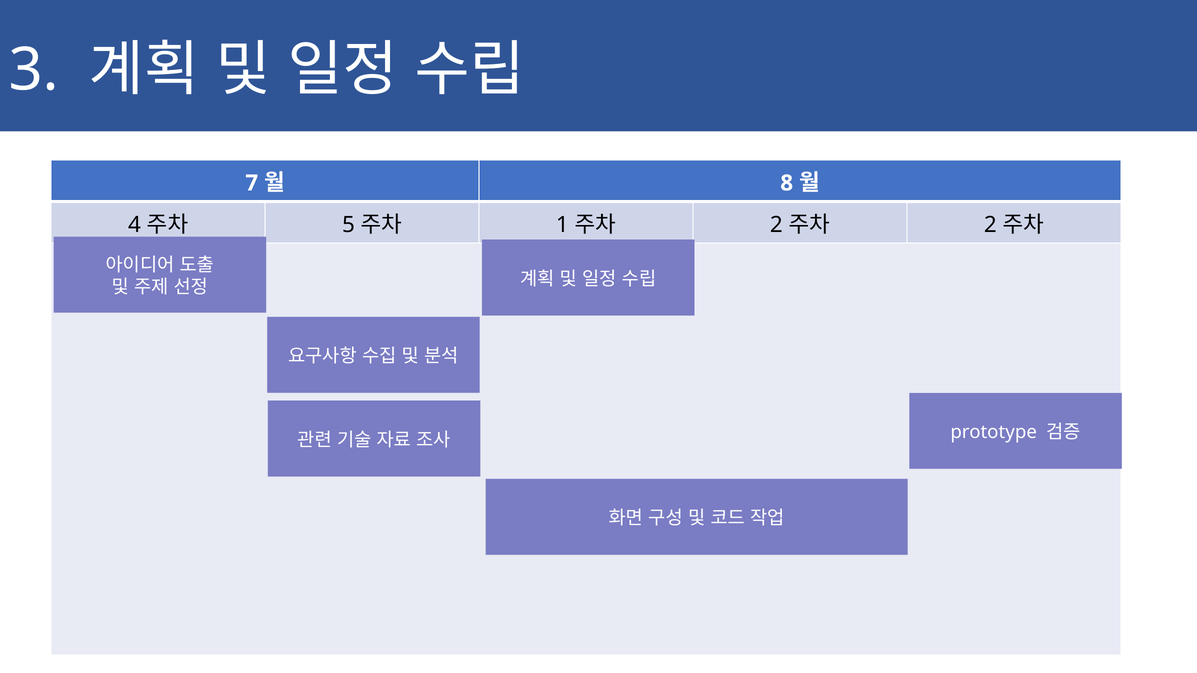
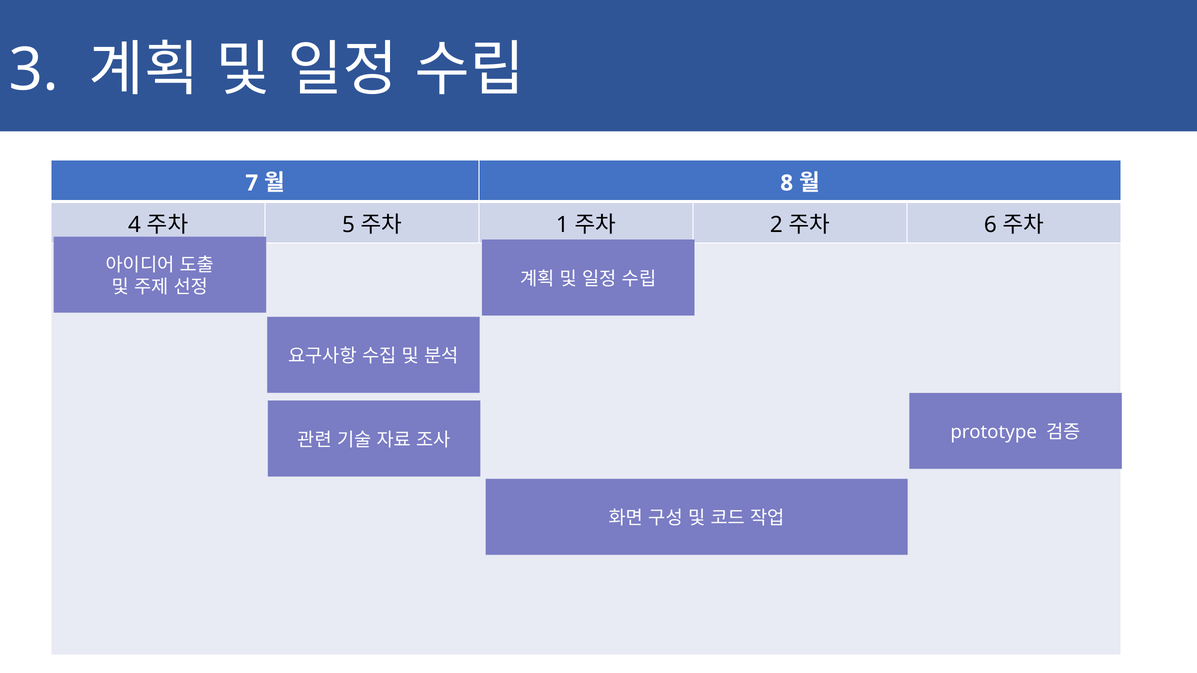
2 at (990, 225): 2 -> 6
